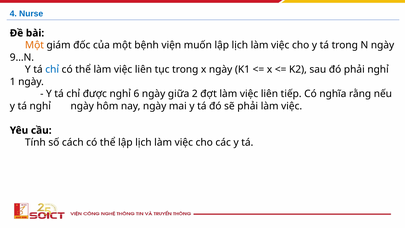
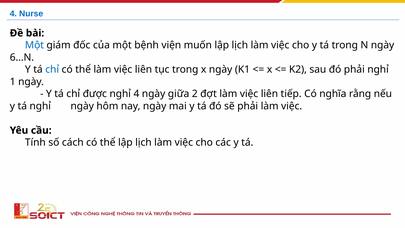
Một at (34, 45) colour: orange -> blue
9…N: 9…N -> 6…N
nghỉ 6: 6 -> 4
